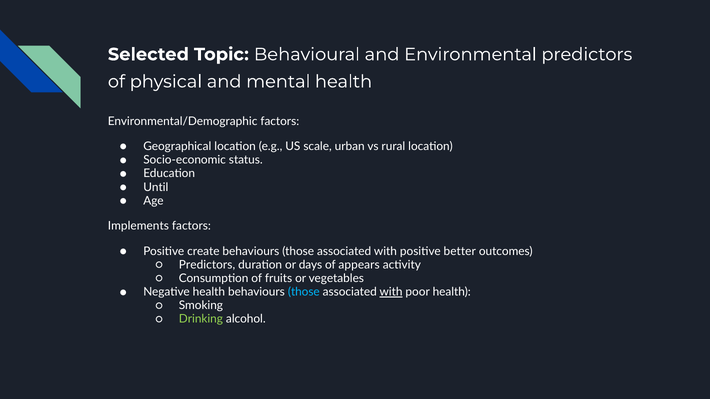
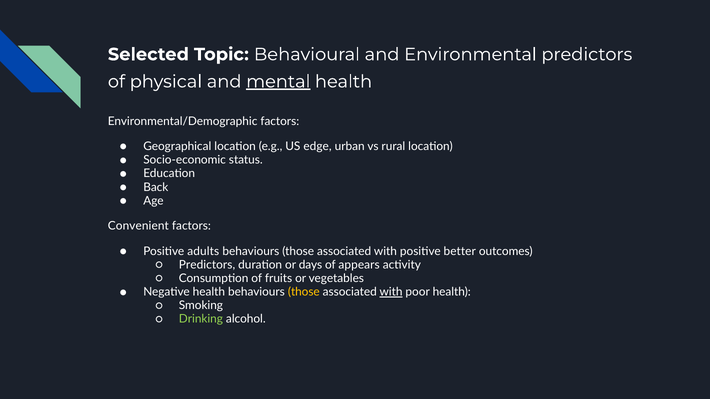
mental underline: none -> present
scale: scale -> edge
Until: Until -> Back
Implements: Implements -> Convenient
create: create -> adults
those at (304, 292) colour: light blue -> yellow
